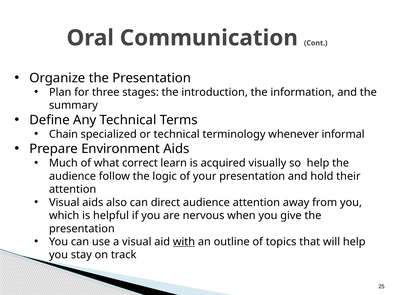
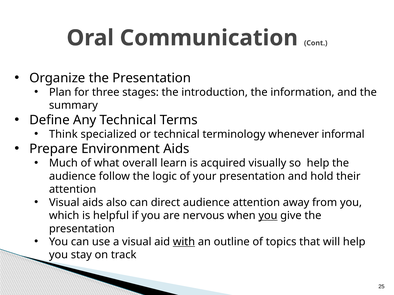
Chain: Chain -> Think
correct: correct -> overall
you at (268, 216) underline: none -> present
